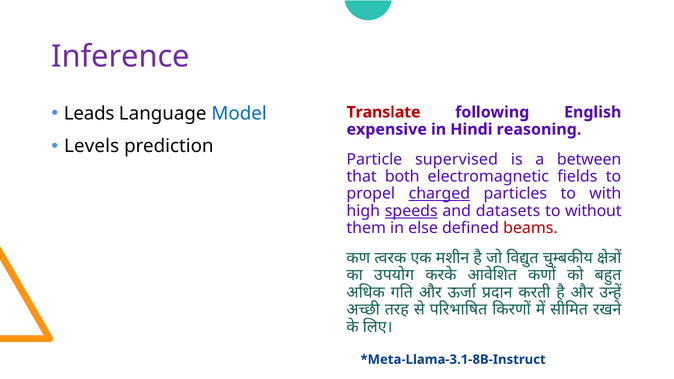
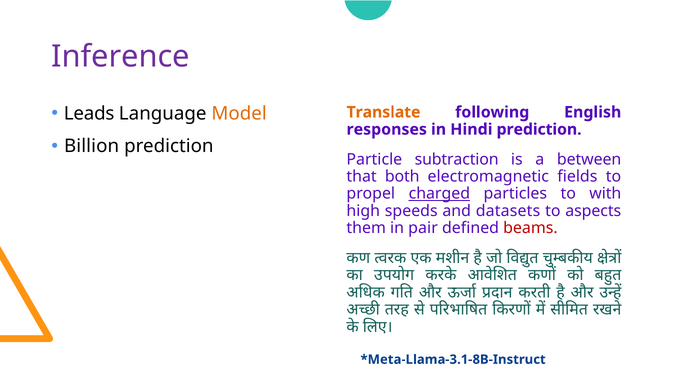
Model colour: blue -> orange
Translate colour: red -> orange
expensive: expensive -> responses
Hindi reasoning: reasoning -> prediction
Levels: Levels -> Billion
supervised: supervised -> subtraction
speeds underline: present -> none
without: without -> aspects
else: else -> pair
